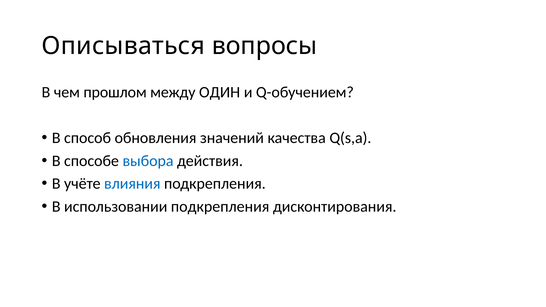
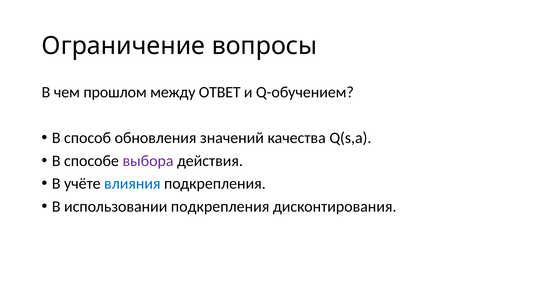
Описываться: Описываться -> Ограничение
ОДИН: ОДИН -> ОТВЕТ
выбора colour: blue -> purple
